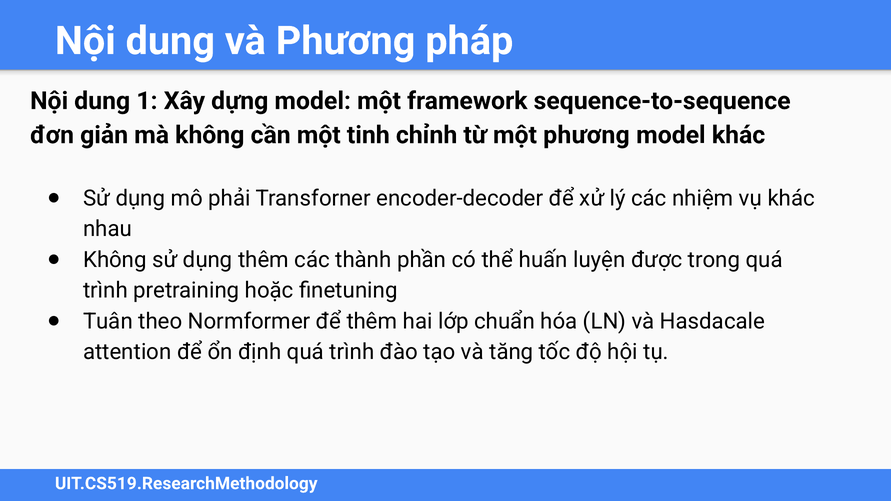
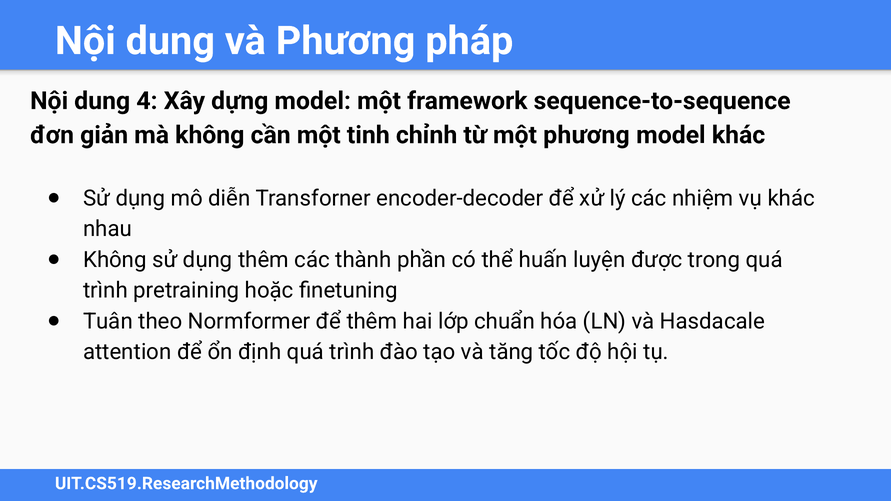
1: 1 -> 4
phải: phải -> diễn
